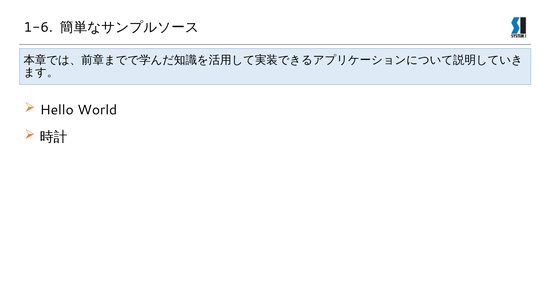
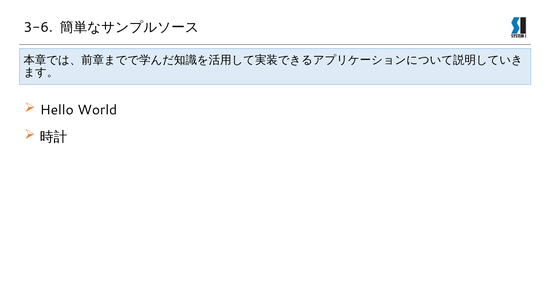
1-6: 1-6 -> 3-6
